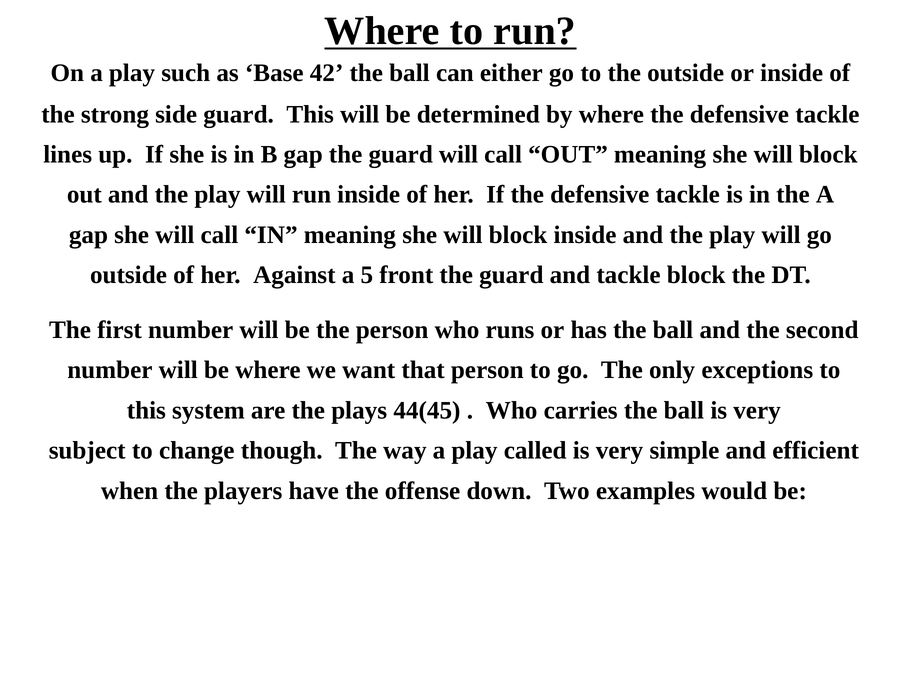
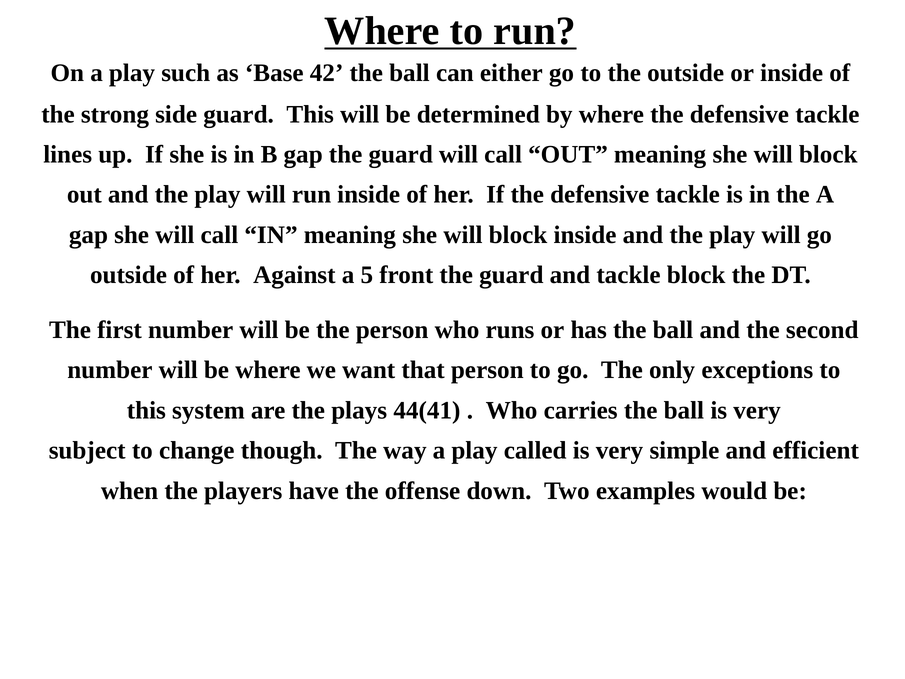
44(45: 44(45 -> 44(41
